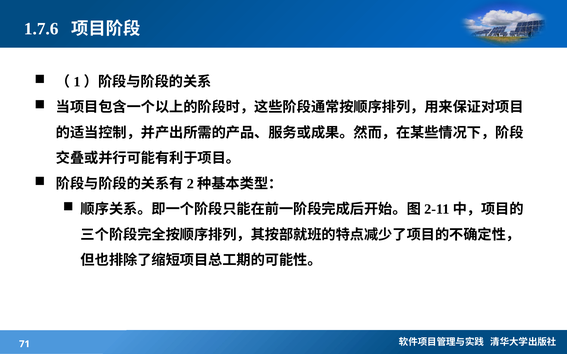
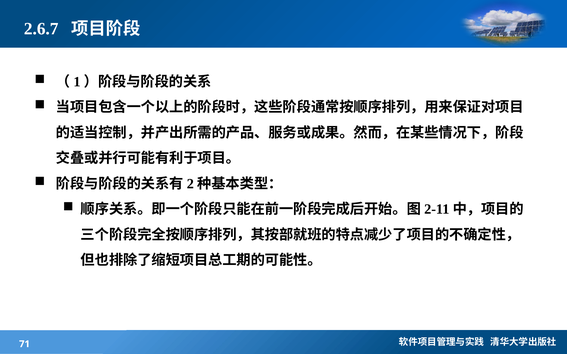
1.7.6: 1.7.6 -> 2.6.7
